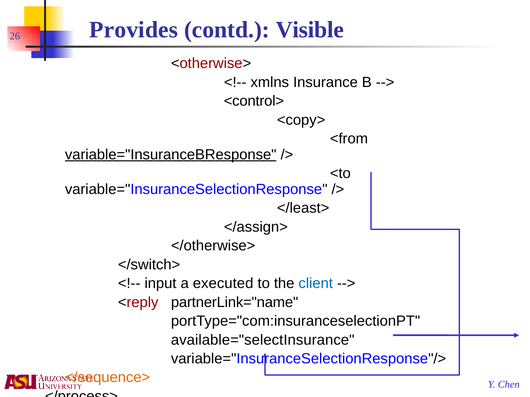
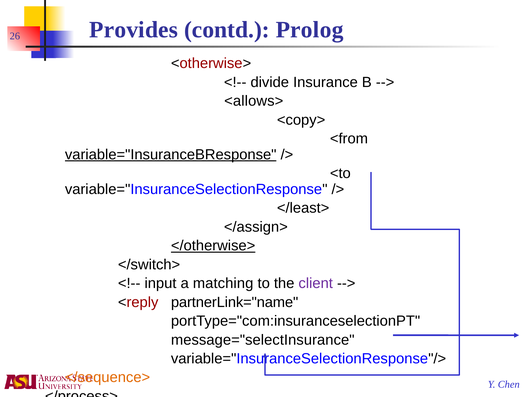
Visible: Visible -> Prolog
xmlns: xmlns -> divide
<control>: <control> -> <allows>
</otherwise> underline: none -> present
executed: executed -> matching
client colour: blue -> purple
available="selectInsurance: available="selectInsurance -> message="selectInsurance
